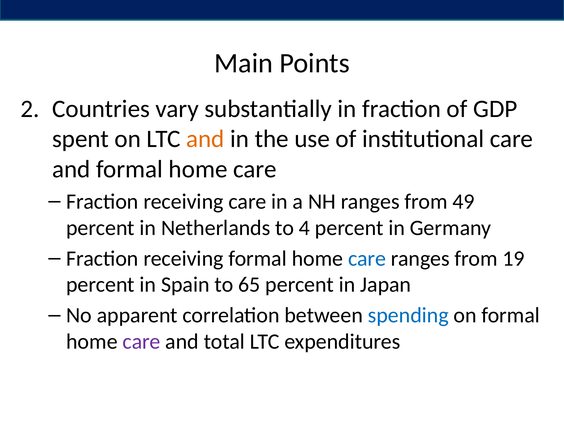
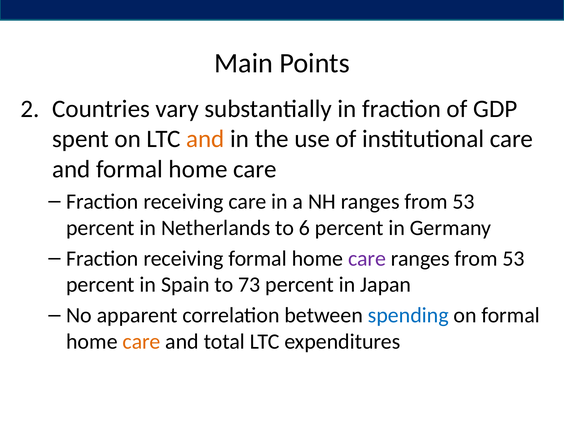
NH ranges from 49: 49 -> 53
4: 4 -> 6
care at (367, 258) colour: blue -> purple
19 at (514, 258): 19 -> 53
65: 65 -> 73
care at (142, 342) colour: purple -> orange
